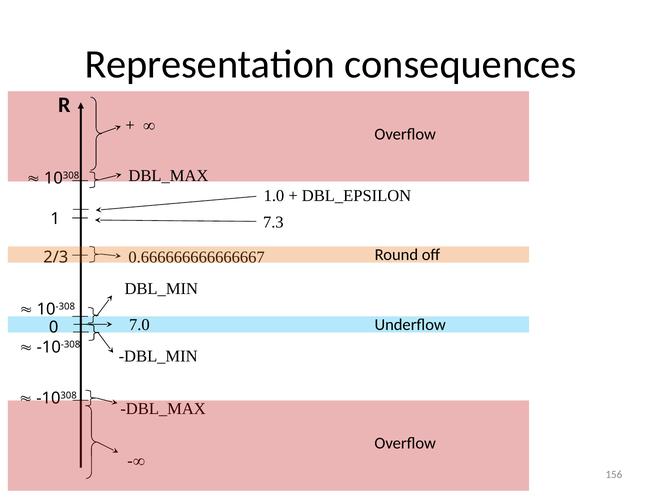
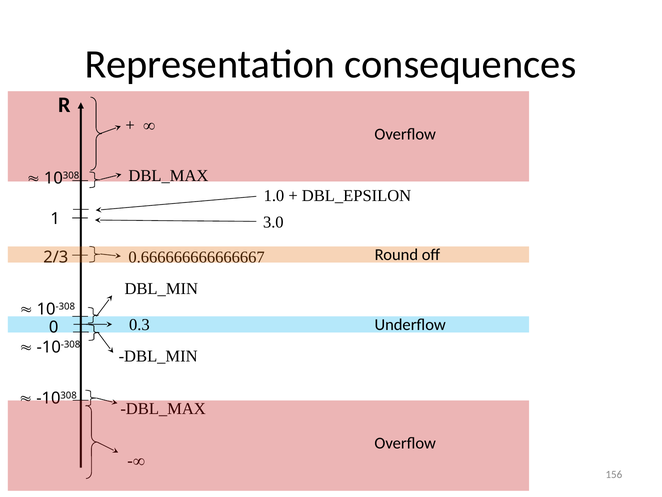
7.3: 7.3 -> 3.0
7.0: 7.0 -> 0.3
